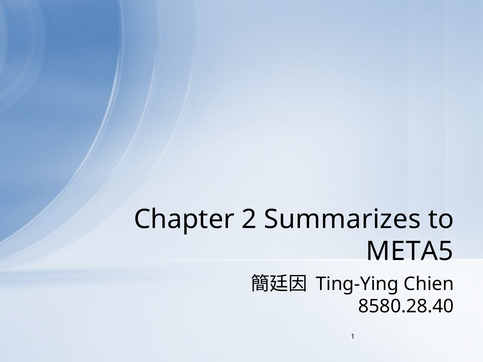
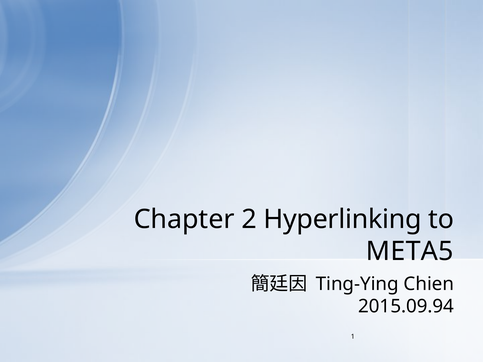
Summarizes: Summarizes -> Hyperlinking
8580.28.40: 8580.28.40 -> 2015.09.94
